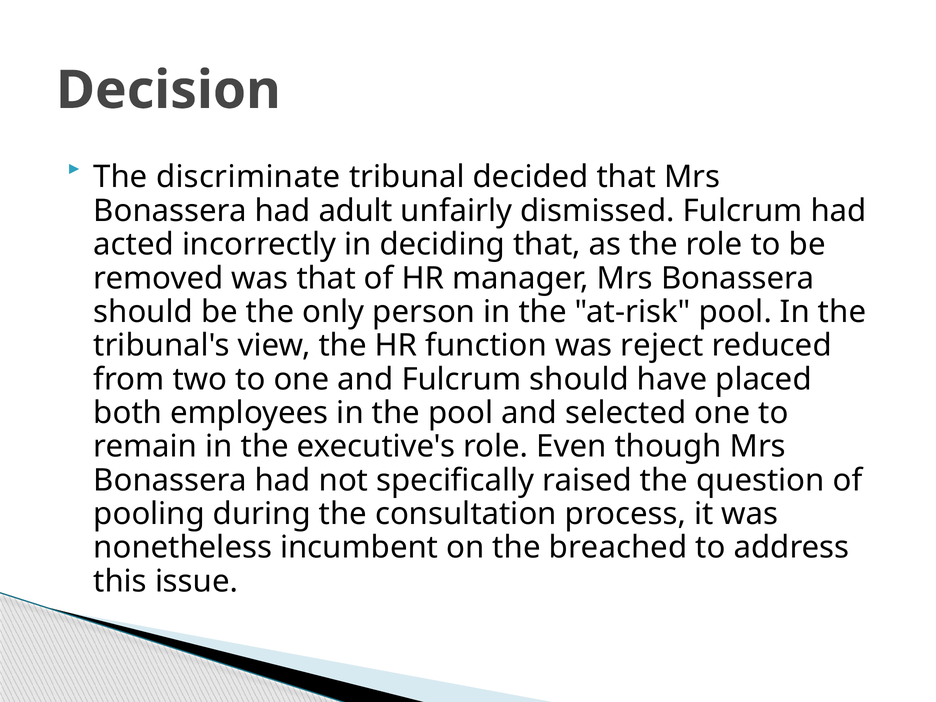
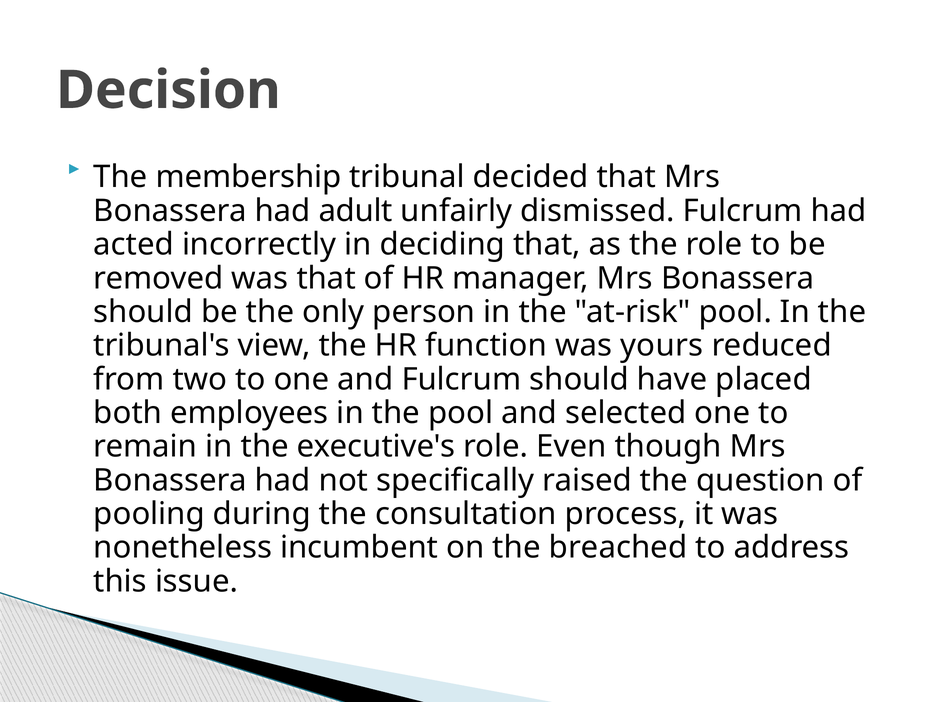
discriminate: discriminate -> membership
reject: reject -> yours
